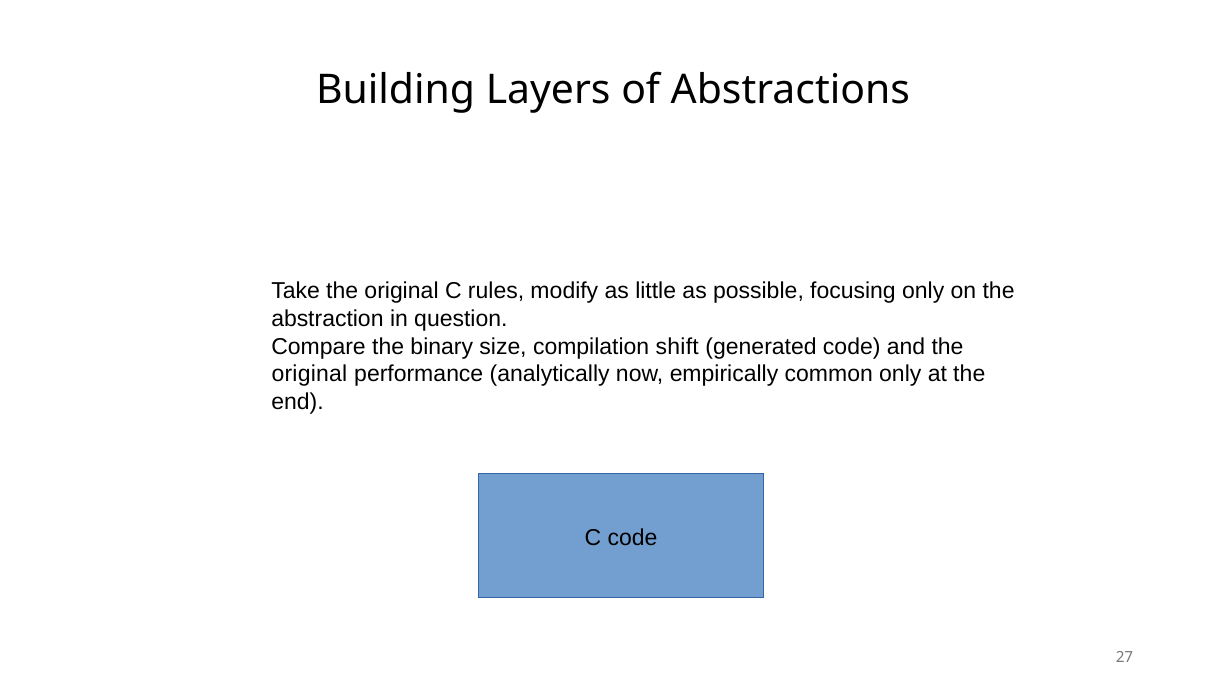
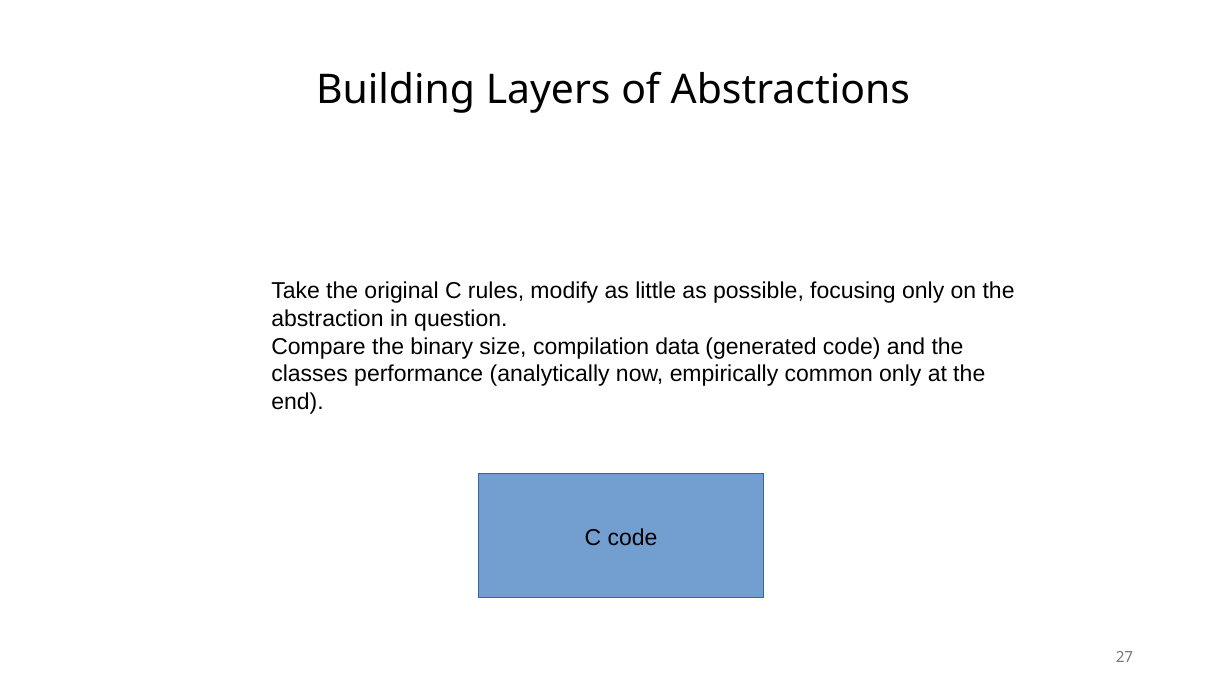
shift: shift -> data
original at (309, 374): original -> classes
